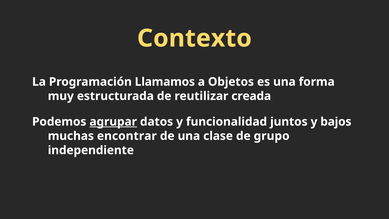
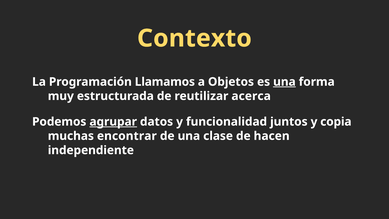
una at (284, 82) underline: none -> present
creada: creada -> acerca
bajos: bajos -> copia
grupo: grupo -> hacen
